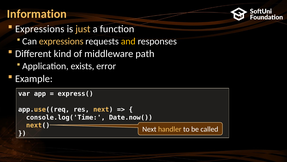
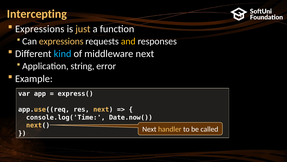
Information: Information -> Intercepting
kind colour: white -> light blue
middleware path: path -> next
exists: exists -> string
